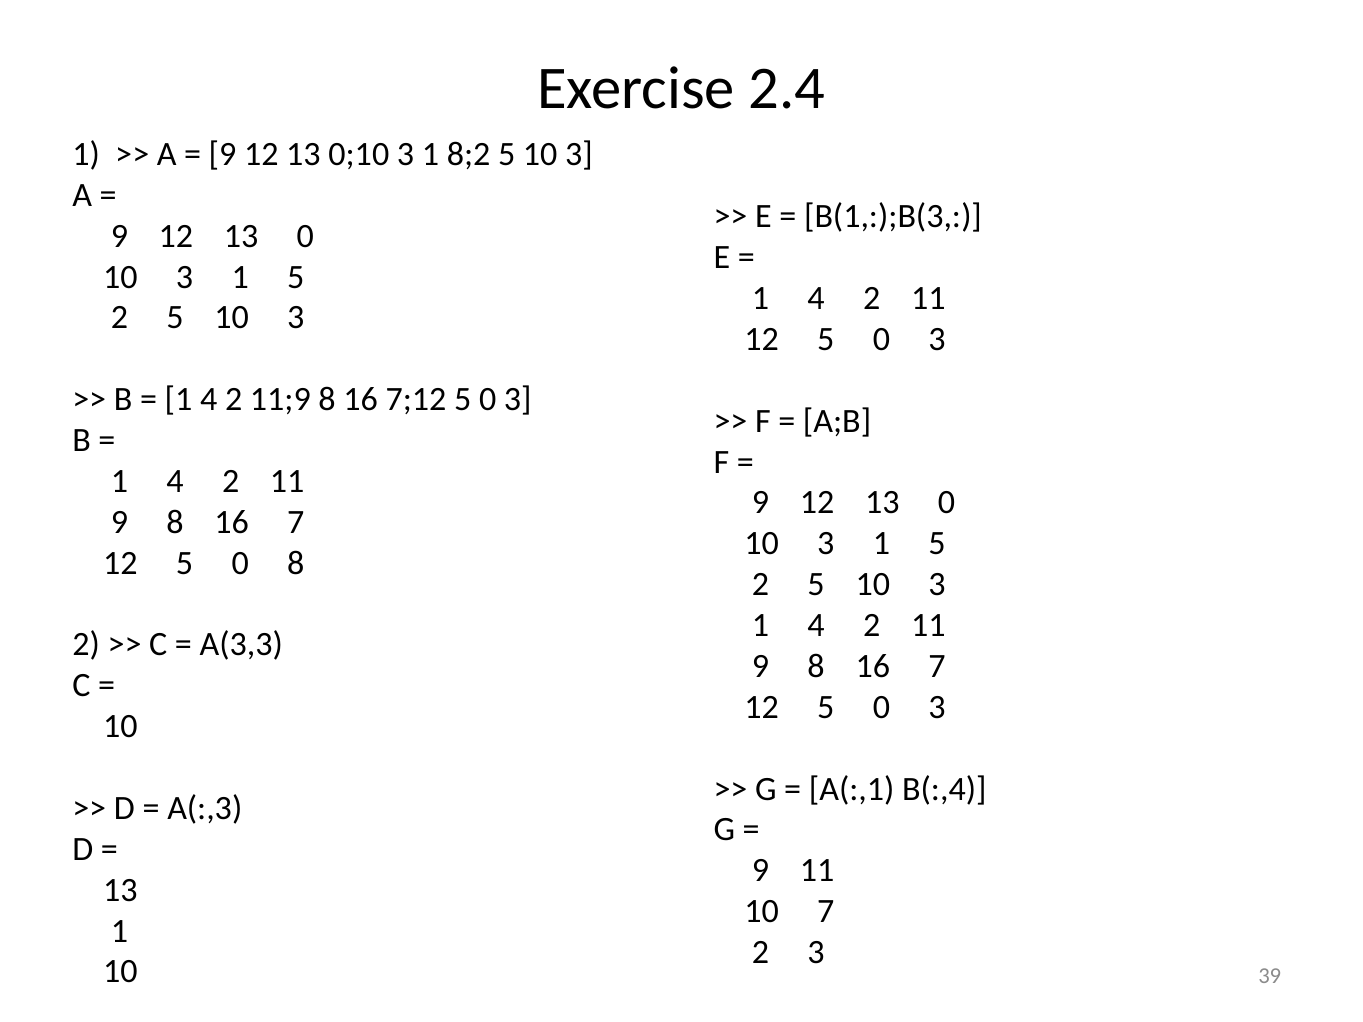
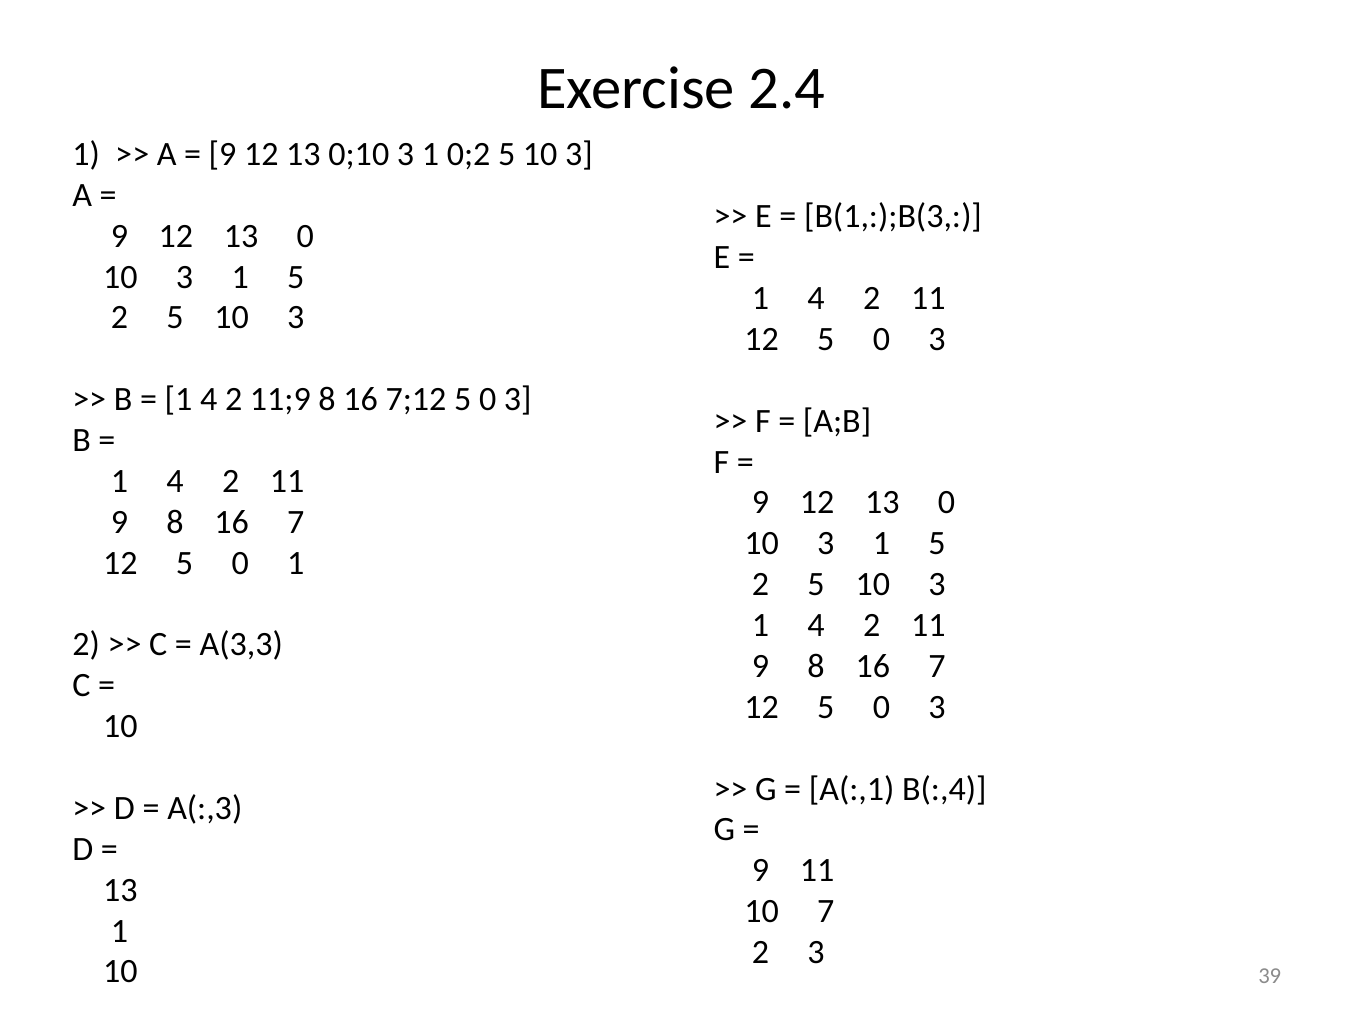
8;2: 8;2 -> 0;2
0 8: 8 -> 1
